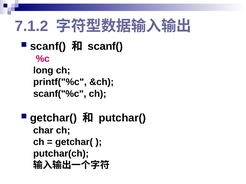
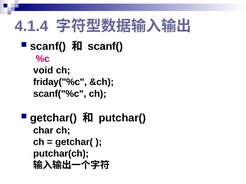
7.1.2: 7.1.2 -> 4.1.4
long: long -> void
printf("%c: printf("%c -> friday("%c
